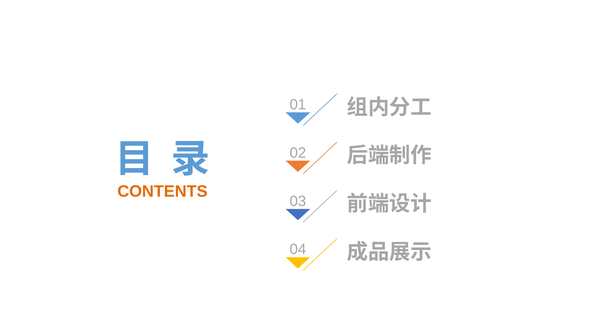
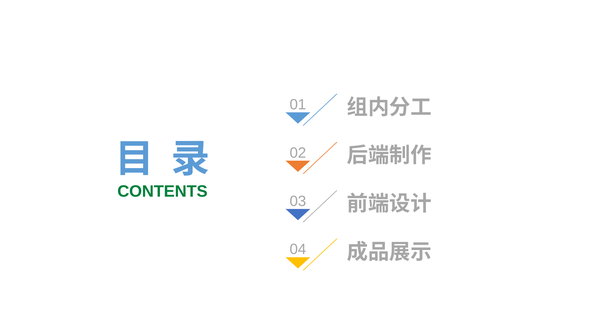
CONTENTS colour: orange -> green
